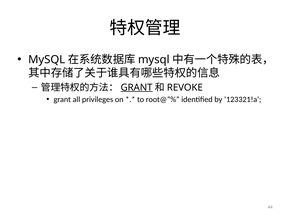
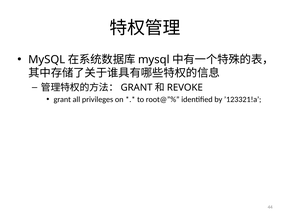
GRANT at (137, 88) underline: present -> none
